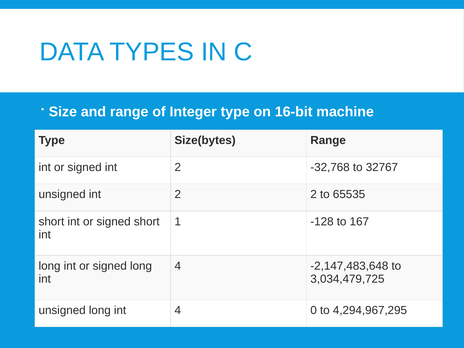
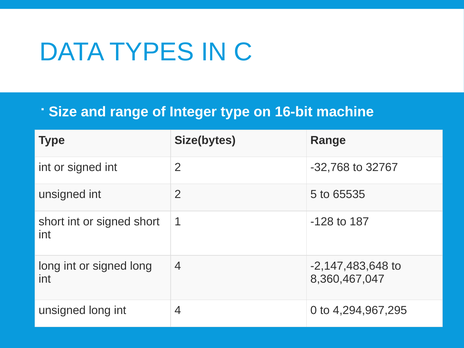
2 2: 2 -> 5
167: 167 -> 187
3,034,479,725: 3,034,479,725 -> 8,360,467,047
